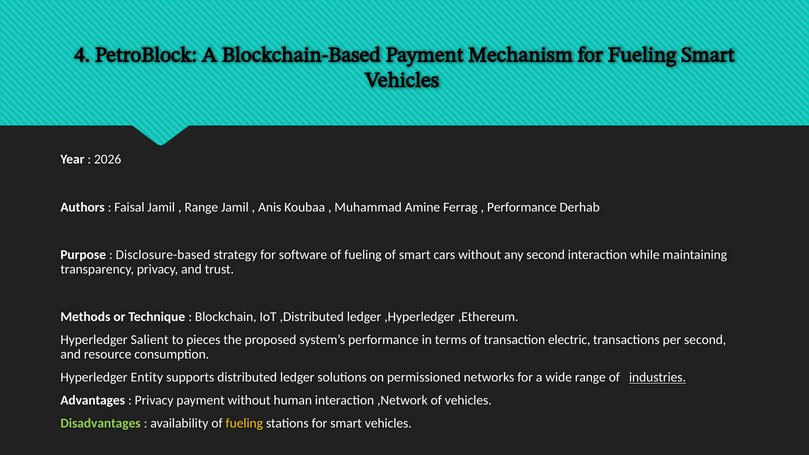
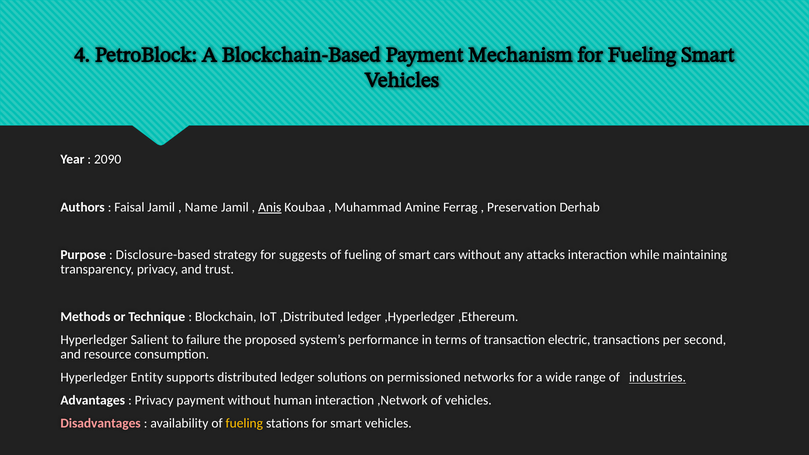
2026: 2026 -> 2090
Range at (201, 207): Range -> Name
Anis underline: none -> present
Performance at (522, 207): Performance -> Preservation
software: software -> suggests
any second: second -> attacks
pieces: pieces -> failure
Disadvantages colour: light green -> pink
